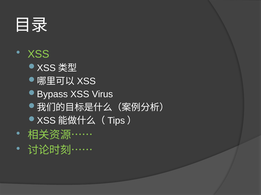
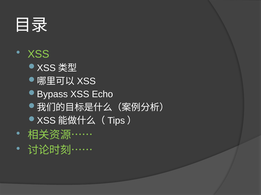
Virus: Virus -> Echo
